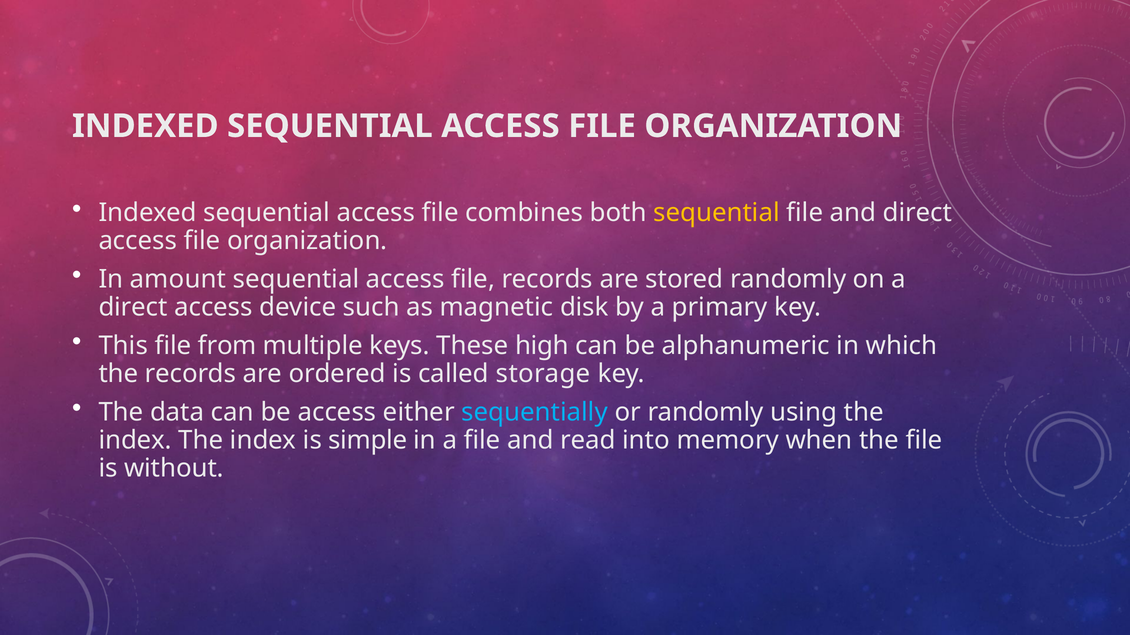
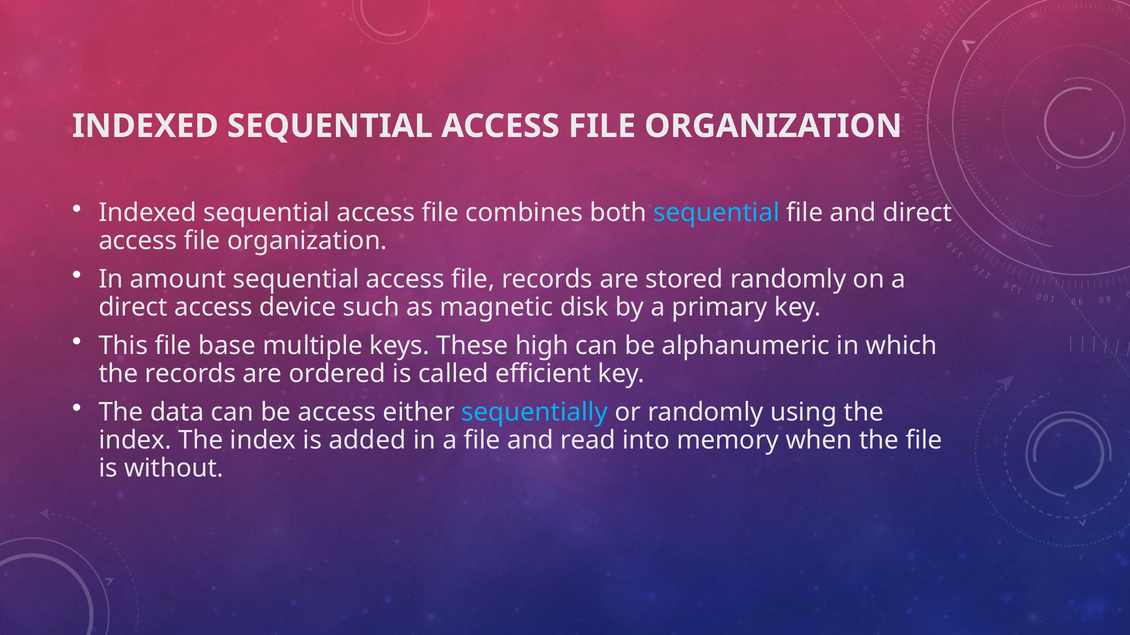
sequential at (716, 213) colour: yellow -> light blue
from: from -> base
storage: storage -> efficient
simple: simple -> added
